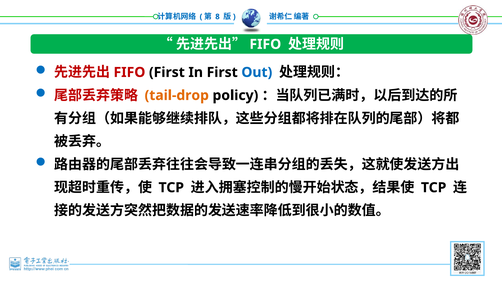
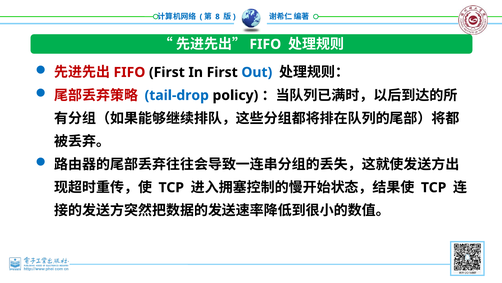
tail-drop colour: orange -> blue
